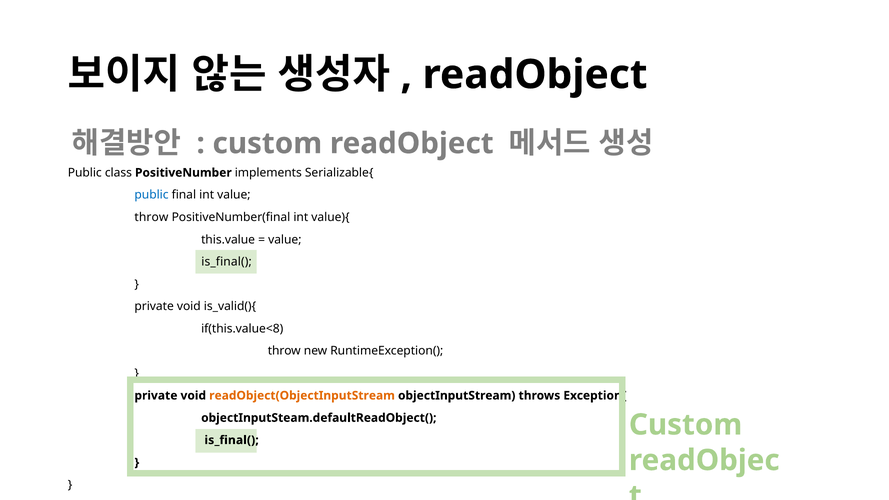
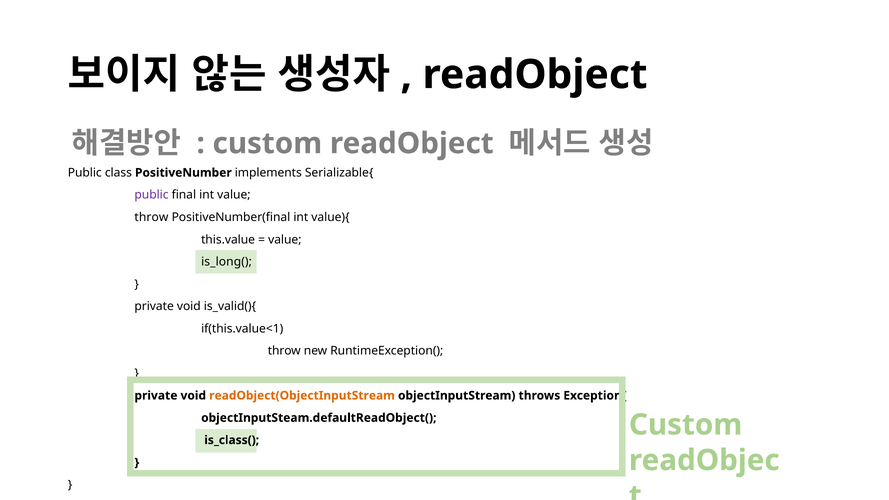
public at (152, 195) colour: blue -> purple
is_final( at (227, 262): is_final( -> is_long(
if(this.value<8: if(this.value<8 -> if(this.value<1
is_final( at (232, 440): is_final( -> is_class(
